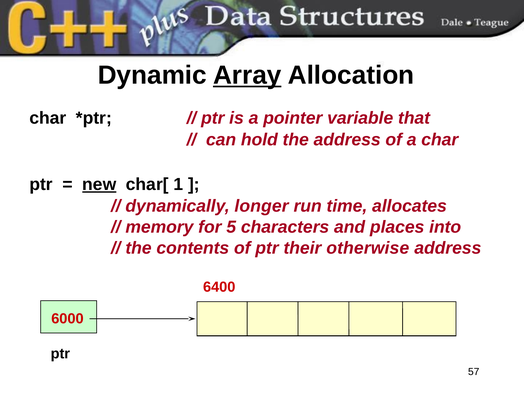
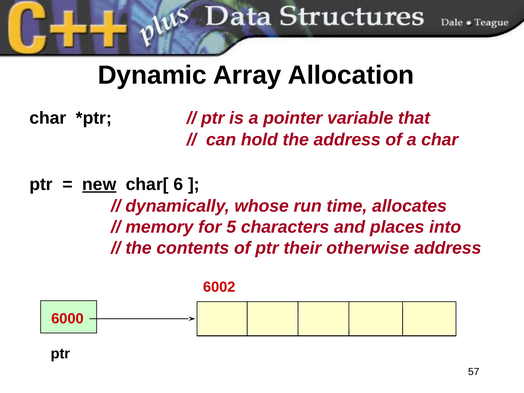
Array underline: present -> none
1: 1 -> 6
longer: longer -> whose
6400: 6400 -> 6002
